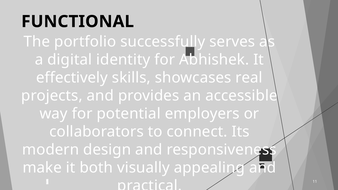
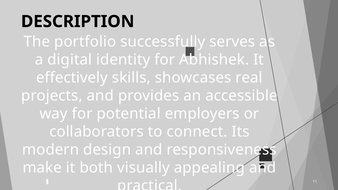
FUNCTIONAL: FUNCTIONAL -> DESCRIPTION
